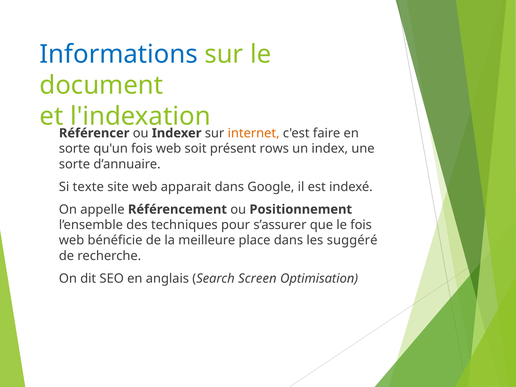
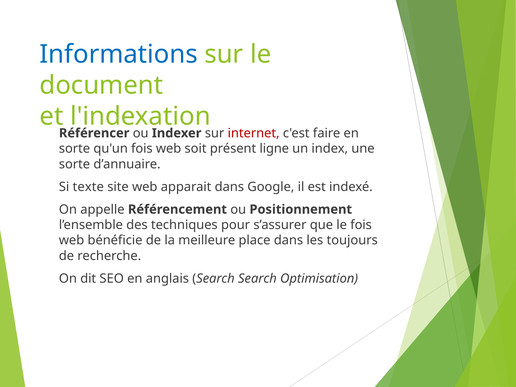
internet colour: orange -> red
rows: rows -> ligne
suggéré: suggéré -> toujours
Search Screen: Screen -> Search
